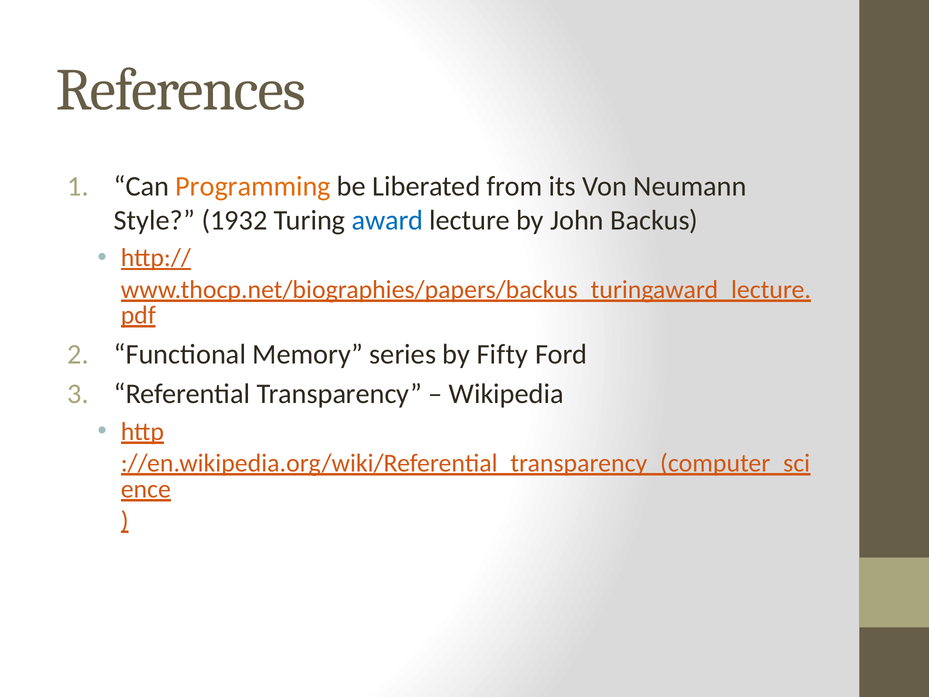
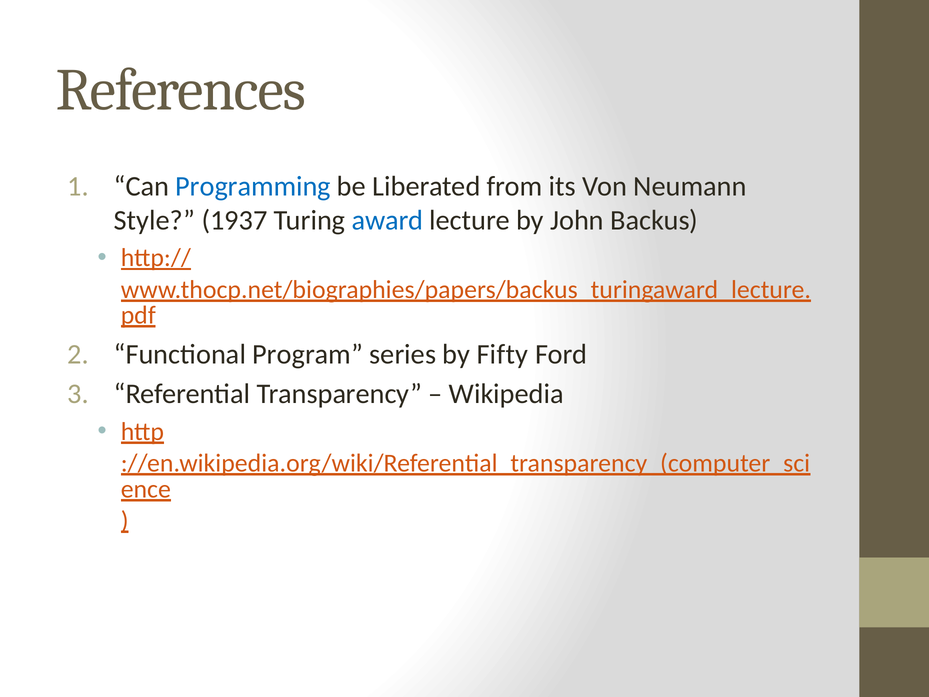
Programming colour: orange -> blue
1932: 1932 -> 1937
Memory: Memory -> Program
